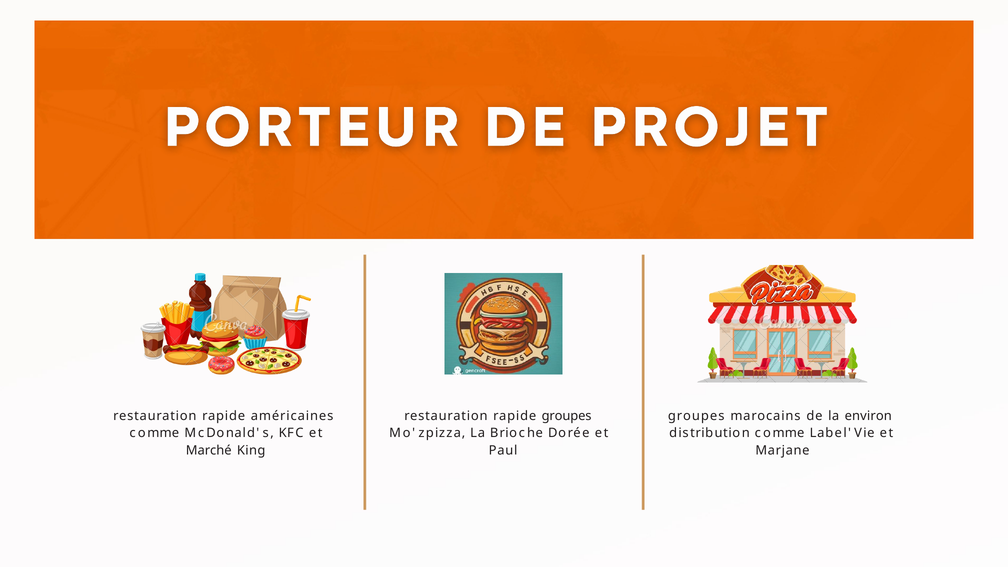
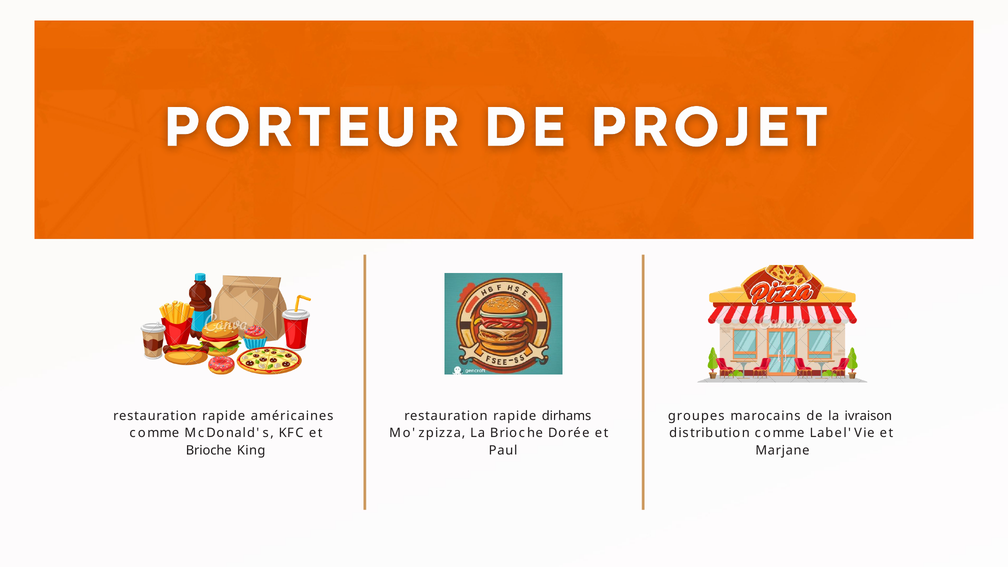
rapide groupes: groupes -> dirhams
environ: environ -> ivraison
Marché at (209, 450): Marché -> Brioche
